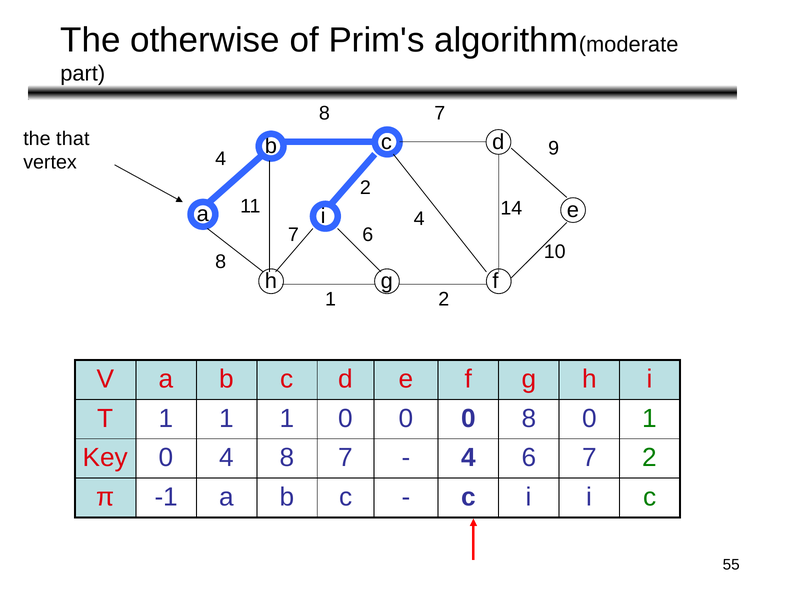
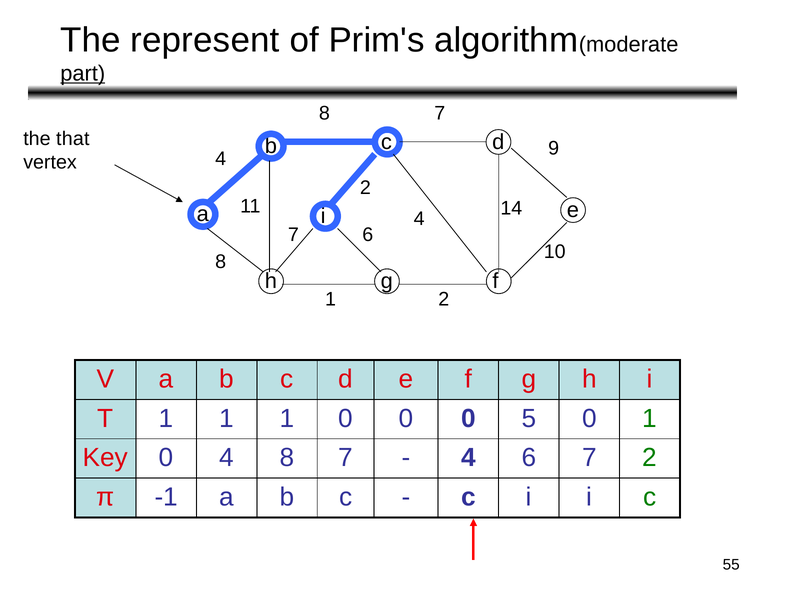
otherwise: otherwise -> represent
part underline: none -> present
0 8: 8 -> 5
